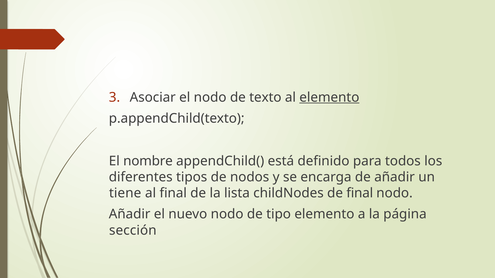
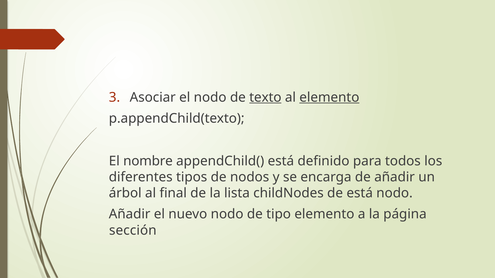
texto underline: none -> present
tiene: tiene -> árbol
de final: final -> está
